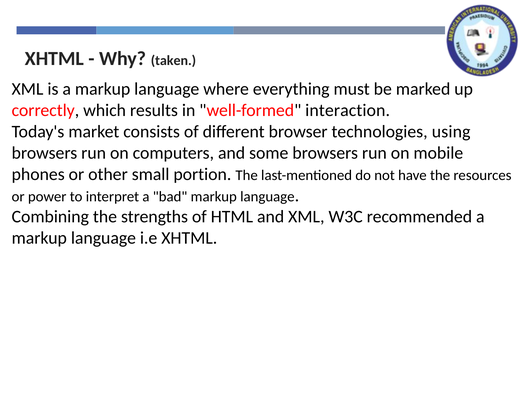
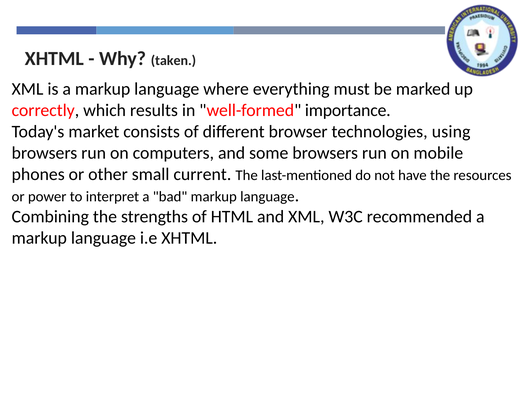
interaction: interaction -> importance
portion: portion -> current
